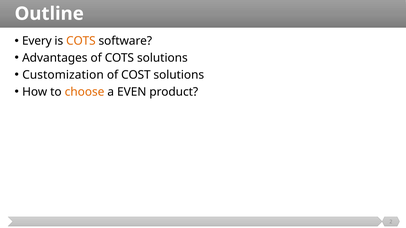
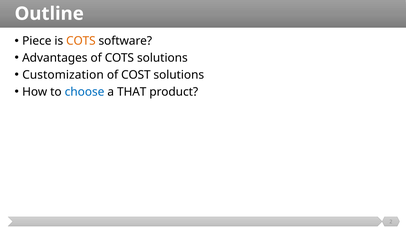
Every: Every -> Piece
choose colour: orange -> blue
EVEN: EVEN -> THAT
